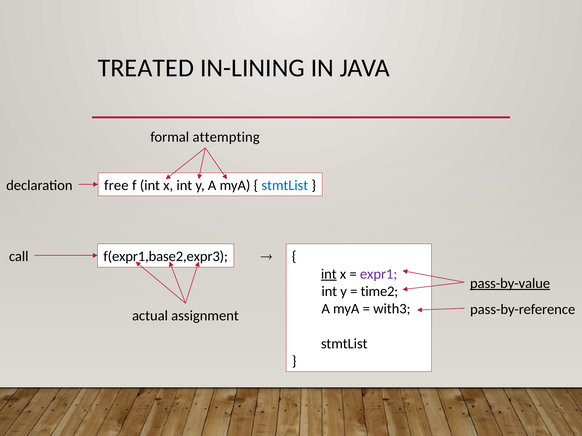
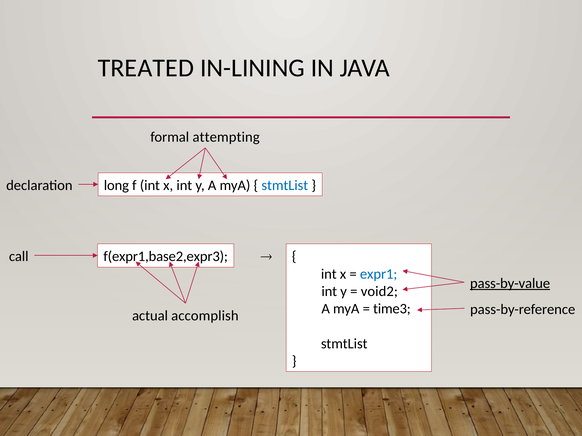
free: free -> long
int at (329, 274) underline: present -> none
expr1 colour: purple -> blue
time2: time2 -> void2
with3: with3 -> time3
assignment: assignment -> accomplish
